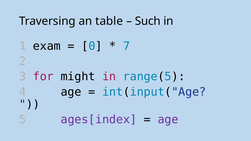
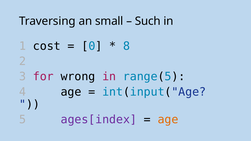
table: table -> small
exam: exam -> cost
7: 7 -> 8
might: might -> wrong
age at (168, 120) colour: purple -> orange
